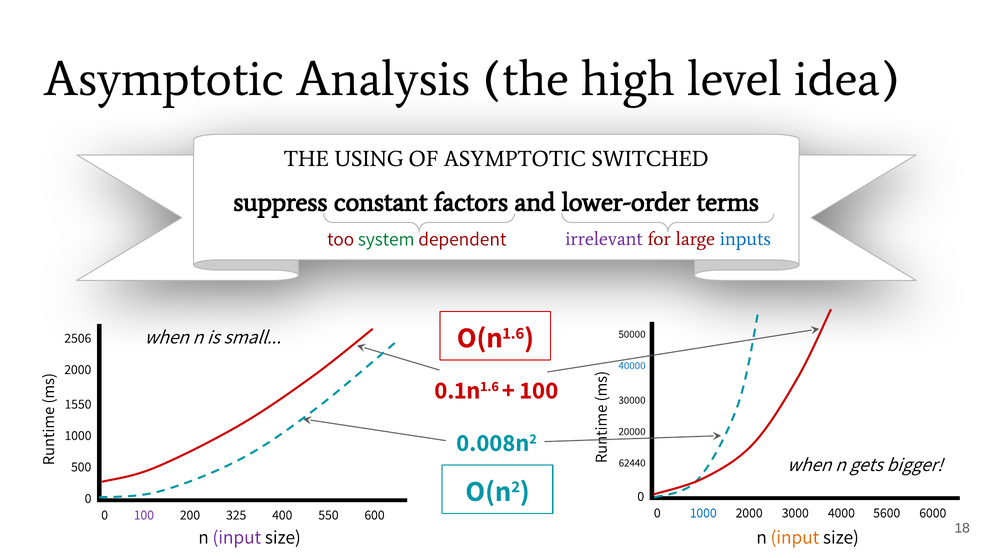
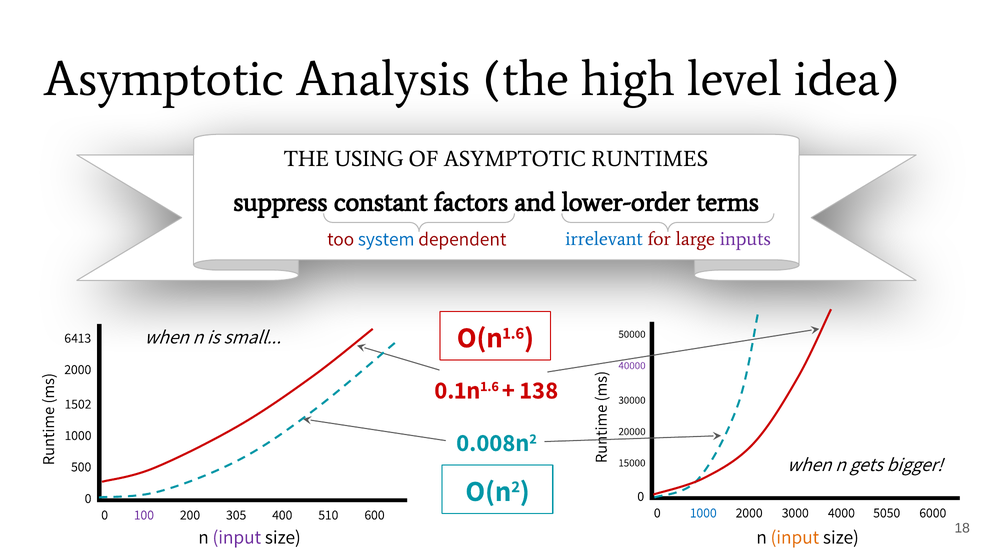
SWITCHED: SWITCHED -> RUNTIMES
system colour: green -> blue
irrelevant colour: purple -> blue
inputs colour: blue -> purple
2506: 2506 -> 6413
40000 colour: blue -> purple
100 at (539, 391): 100 -> 138
1550: 1550 -> 1502
62440: 62440 -> 15000
5600: 5600 -> 5050
325: 325 -> 305
550: 550 -> 510
